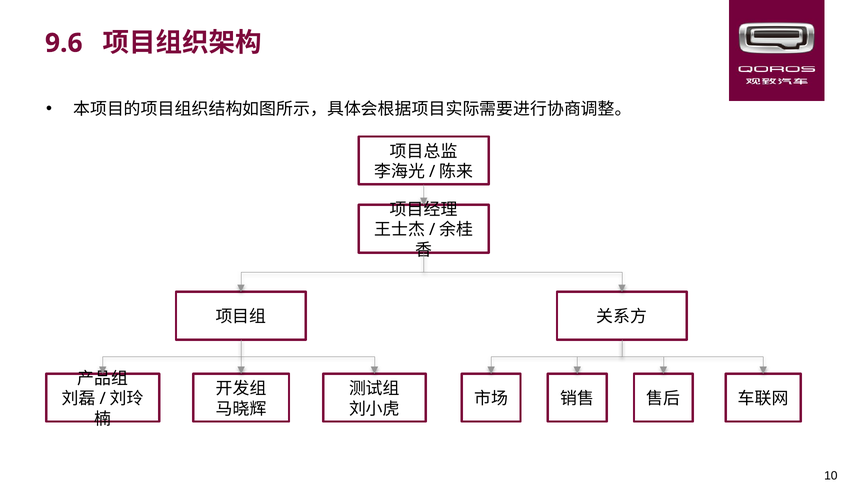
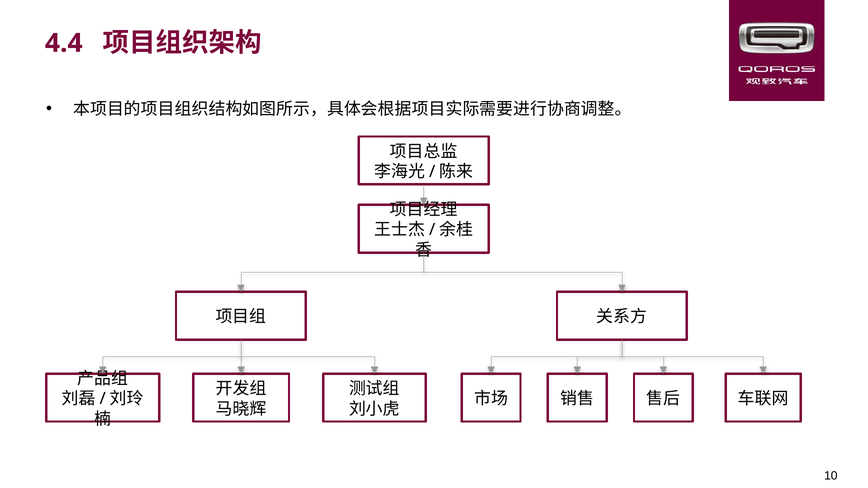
9.6: 9.6 -> 4.4
